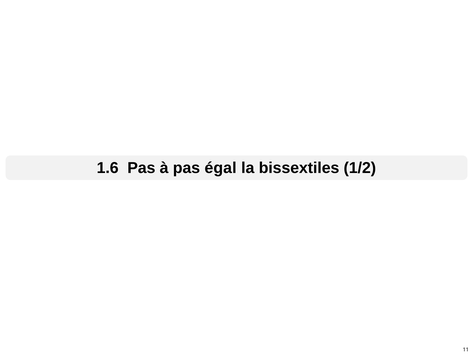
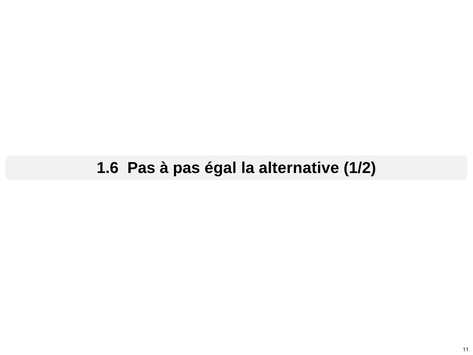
bissextiles: bissextiles -> alternative
